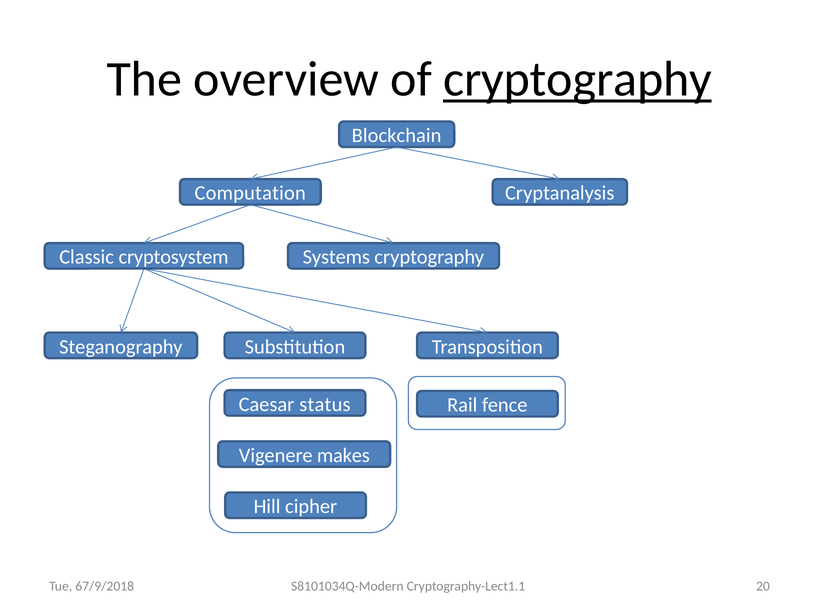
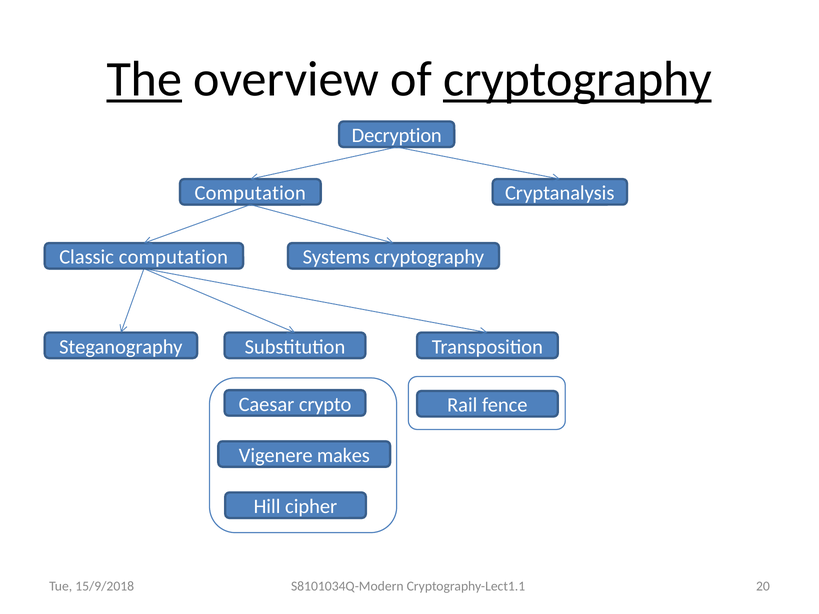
The underline: none -> present
Blockchain: Blockchain -> Decryption
Classic cryptosystem: cryptosystem -> computation
status: status -> crypto
67/9/2018: 67/9/2018 -> 15/9/2018
